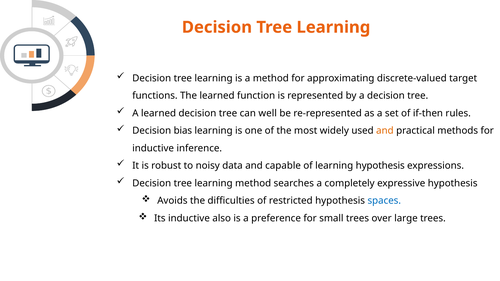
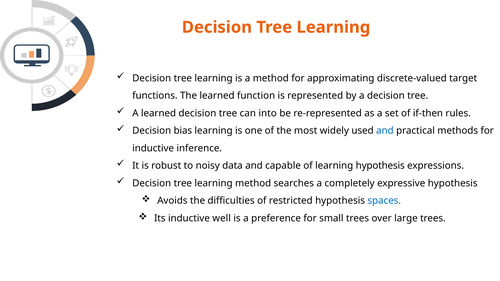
well: well -> into
and at (385, 131) colour: orange -> blue
also: also -> well
